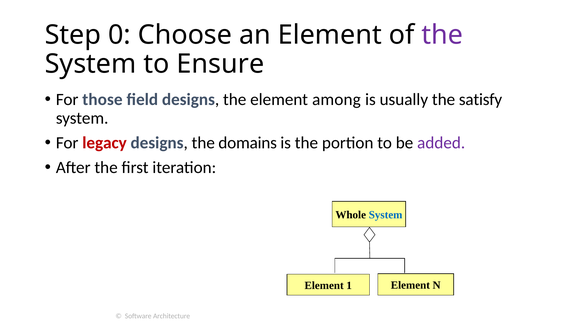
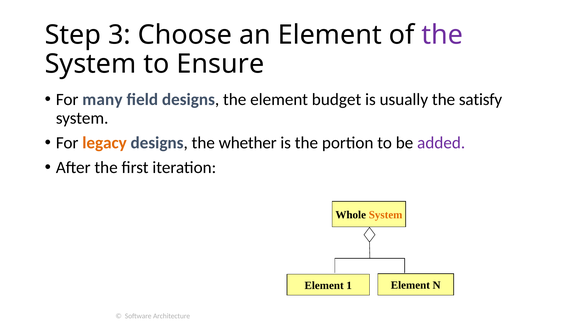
0: 0 -> 3
those: those -> many
among: among -> budget
legacy colour: red -> orange
domains: domains -> whether
System at (386, 215) colour: blue -> orange
